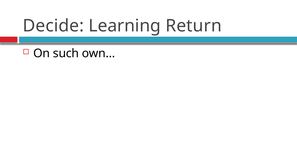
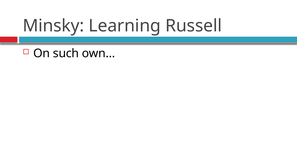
Decide: Decide -> Minsky
Return: Return -> Russell
